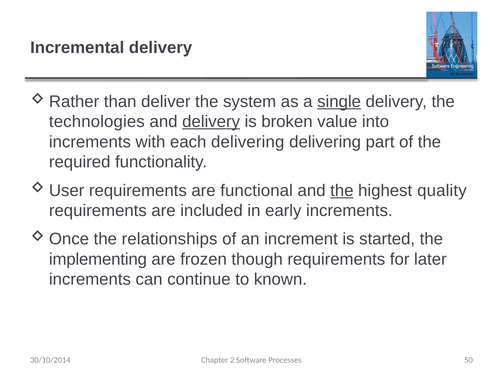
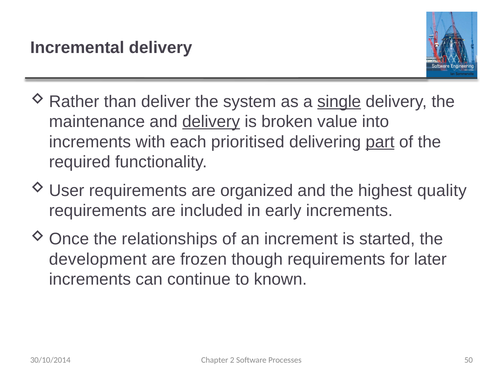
technologies: technologies -> maintenance
each delivering: delivering -> prioritised
part underline: none -> present
functional: functional -> organized
the at (342, 191) underline: present -> none
implementing: implementing -> development
